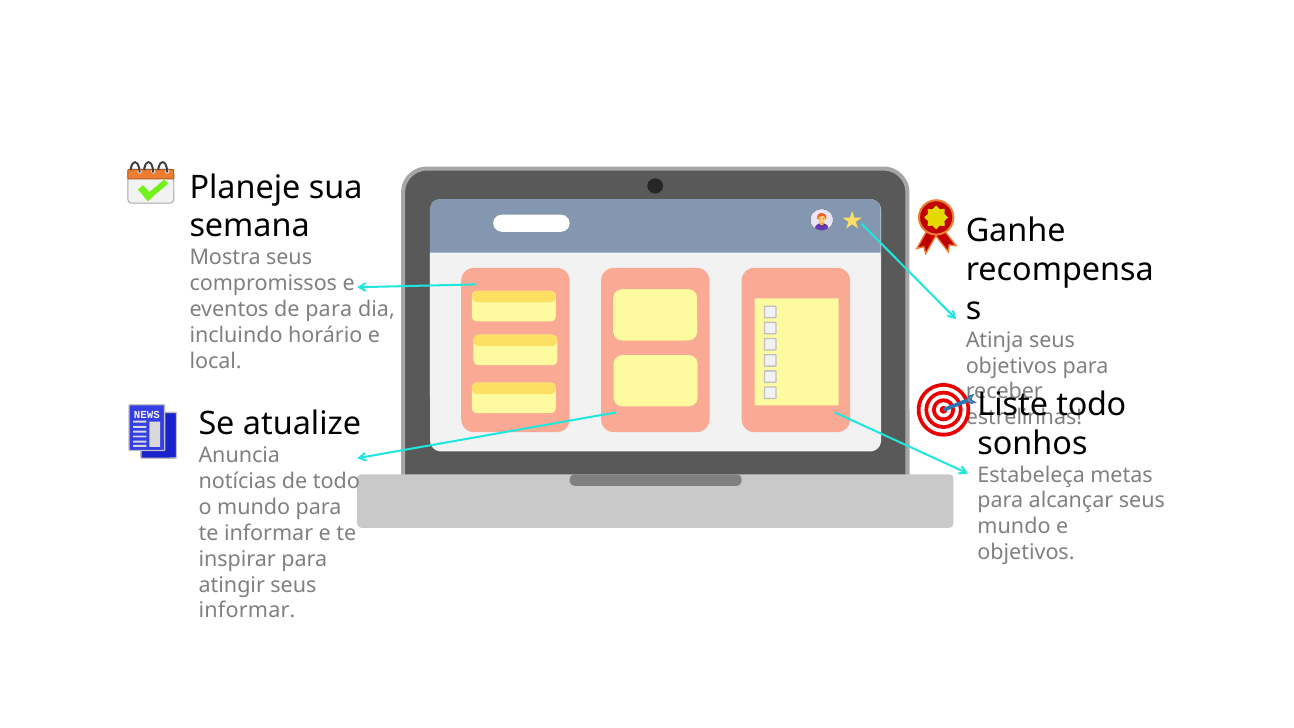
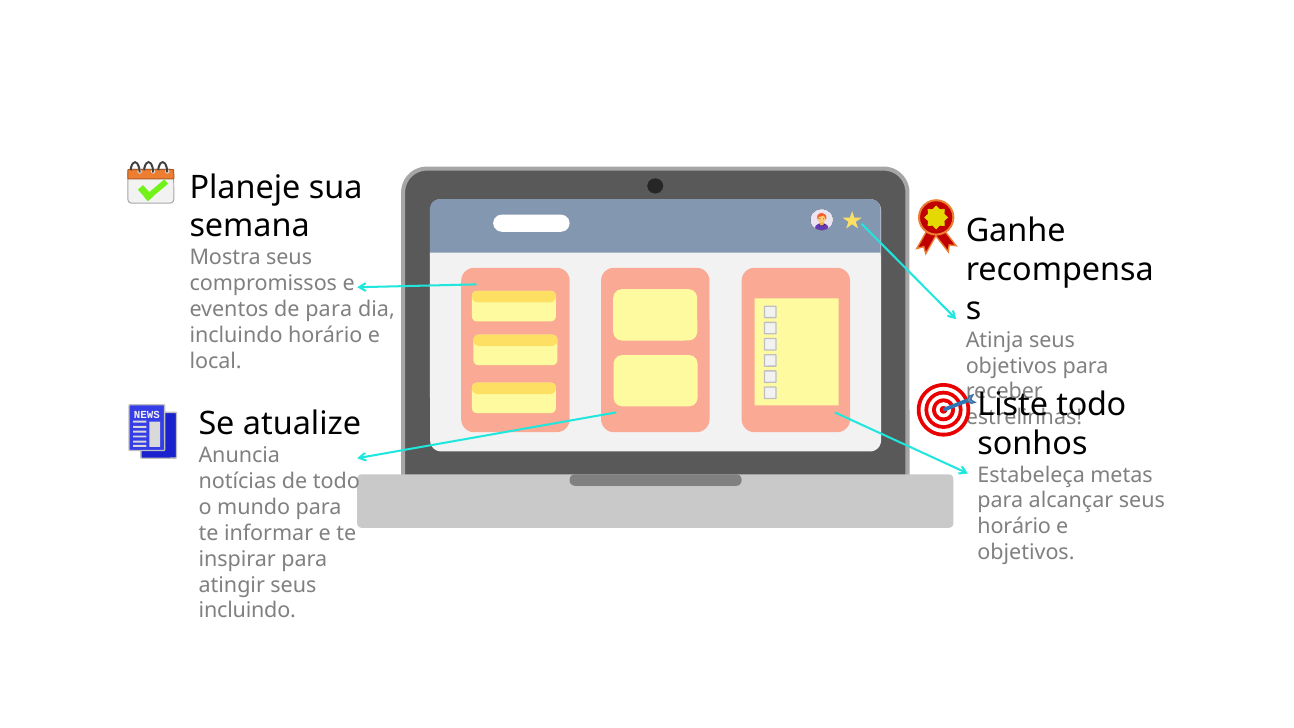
mundo at (1014, 527): mundo -> horário
informar at (247, 611): informar -> incluindo
